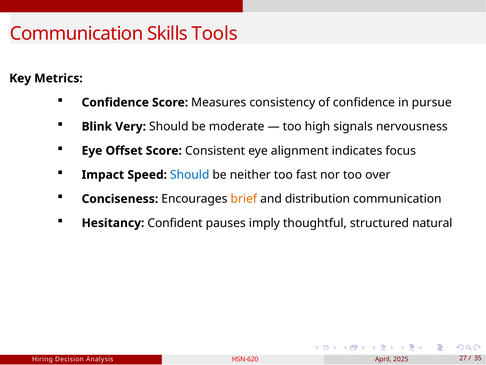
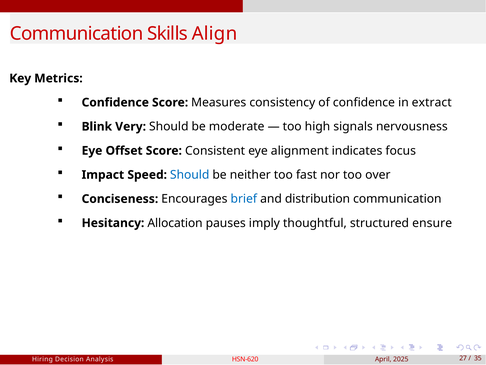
Tools: Tools -> Align
pursue: pursue -> extract
brief colour: orange -> blue
Confident: Confident -> Allocation
natural: natural -> ensure
